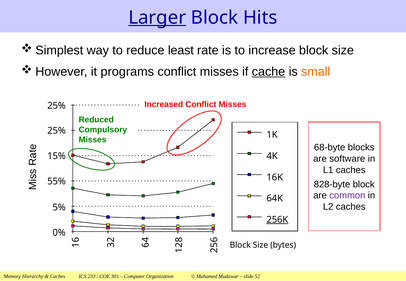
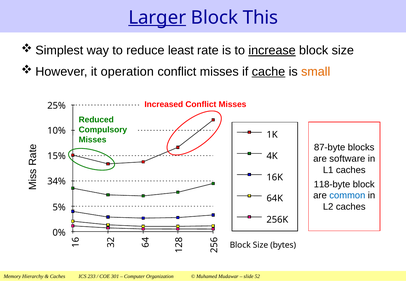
Hits: Hits -> This
increase underline: none -> present
programs: programs -> operation
25% at (57, 131): 25% -> 10%
68-byte: 68-byte -> 87-byte
55%: 55% -> 34%
828-byte: 828-byte -> 118-byte
common colour: purple -> blue
256K underline: present -> none
